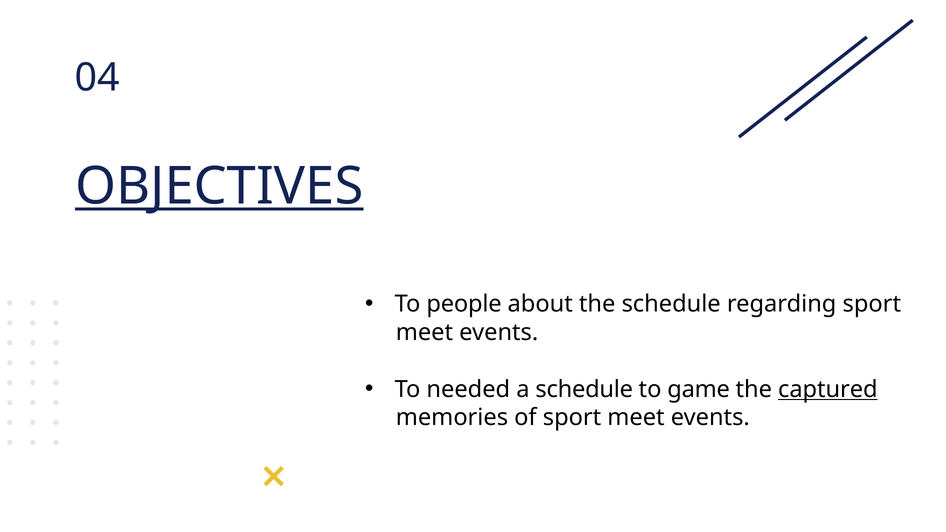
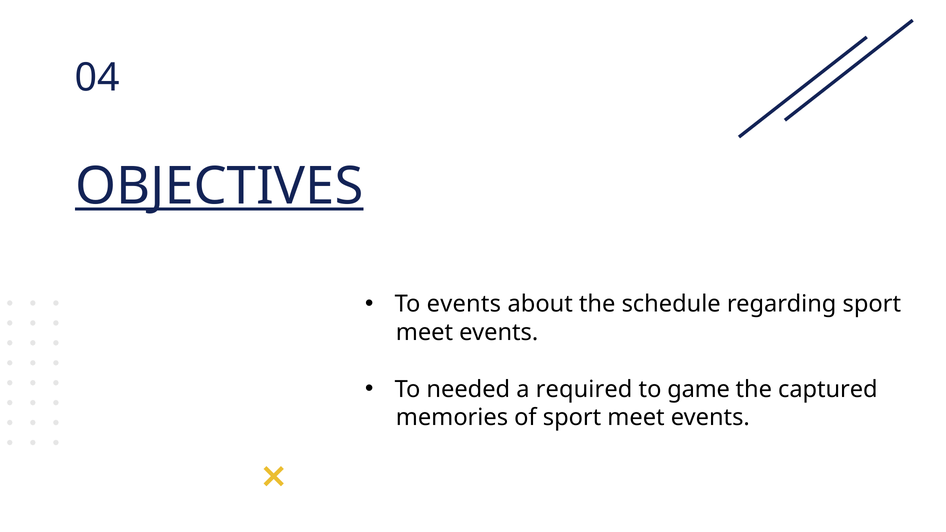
To people: people -> events
a schedule: schedule -> required
captured underline: present -> none
